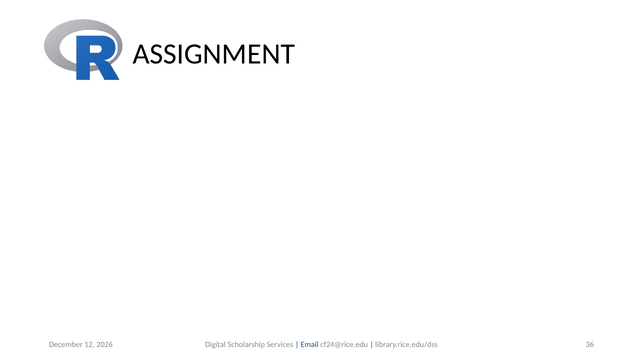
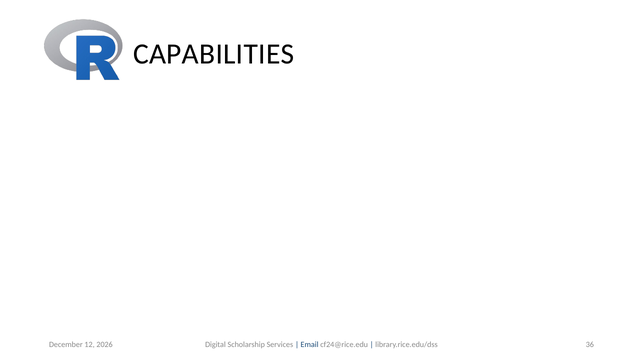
ASSIGNMENT: ASSIGNMENT -> CAPABILITIES
